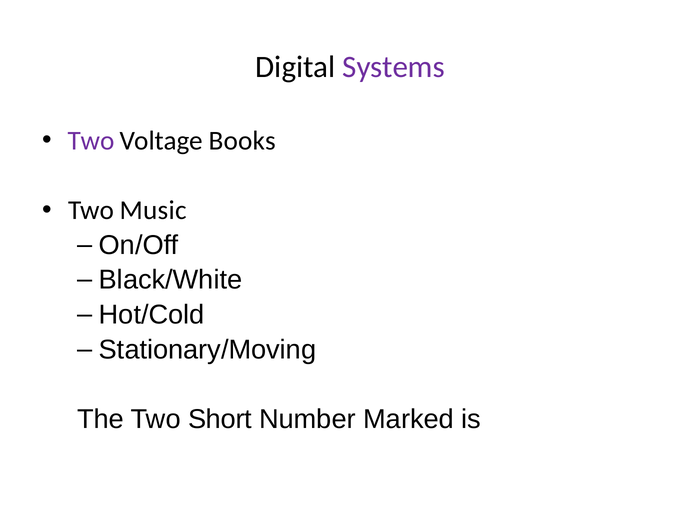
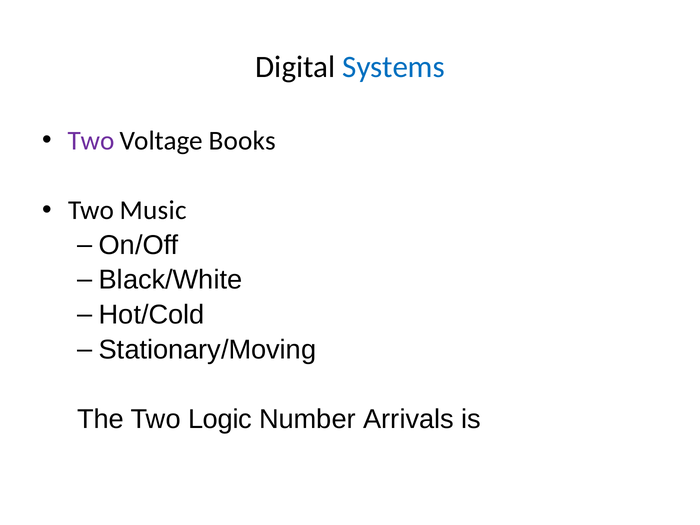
Systems colour: purple -> blue
Short: Short -> Logic
Marked: Marked -> Arrivals
